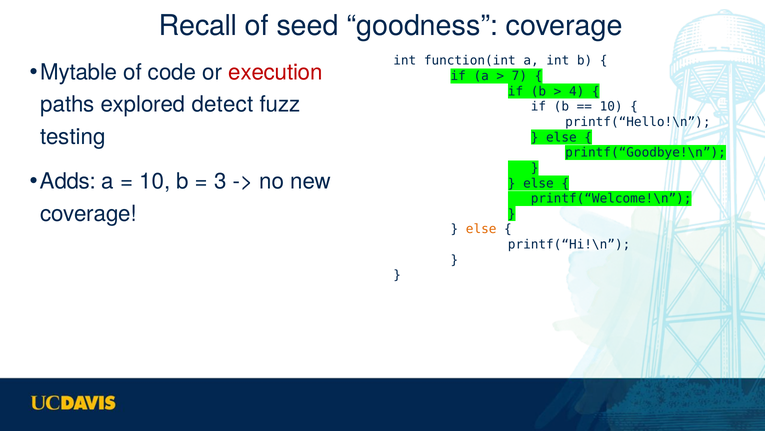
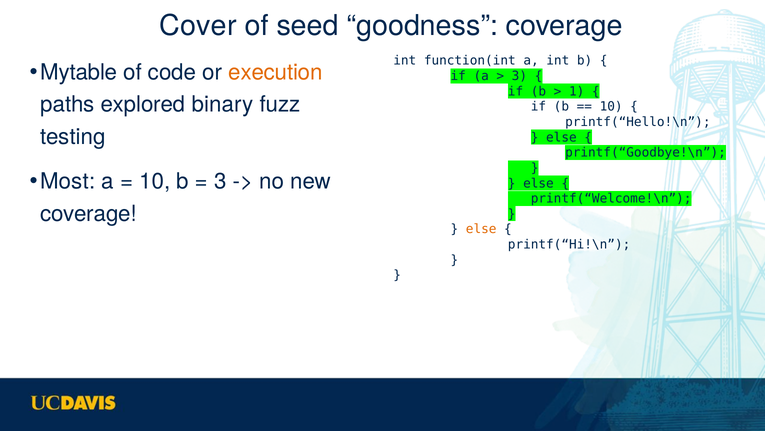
Recall: Recall -> Cover
execution colour: red -> orange
7 at (519, 76): 7 -> 3
4: 4 -> 1
detect: detect -> binary
Adds: Adds -> Most
